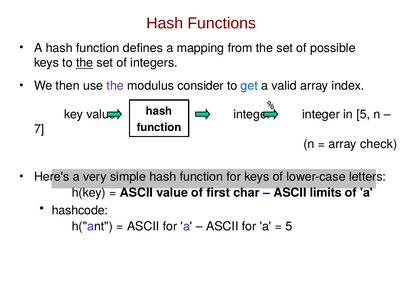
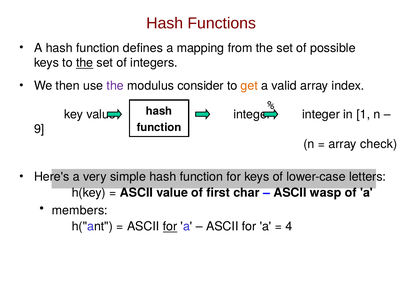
get colour: blue -> orange
in 5: 5 -> 1
7: 7 -> 9
limits: limits -> wasp
hashcode: hashcode -> members
for at (170, 227) underline: none -> present
5 at (289, 227): 5 -> 4
